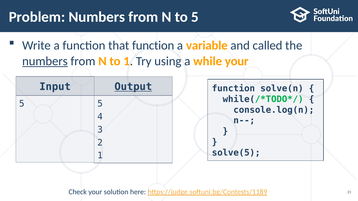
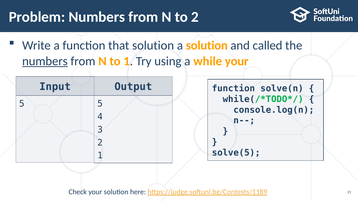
to 5: 5 -> 2
that function: function -> solution
a variable: variable -> solution
Output underline: present -> none
